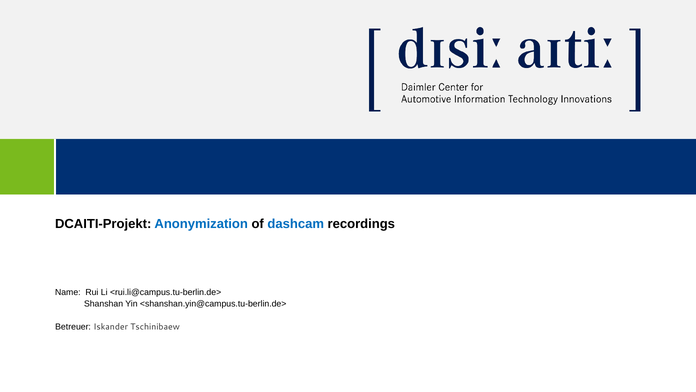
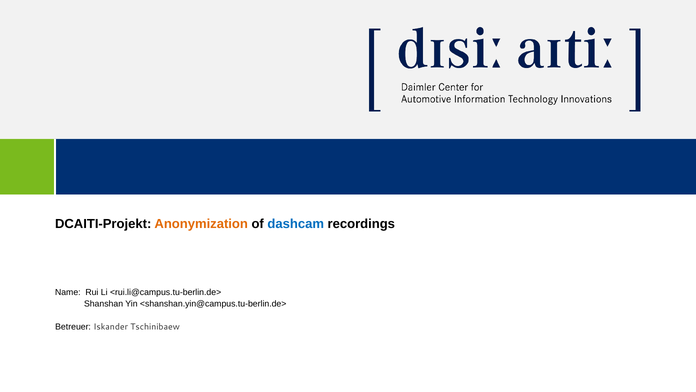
Anonymization colour: blue -> orange
